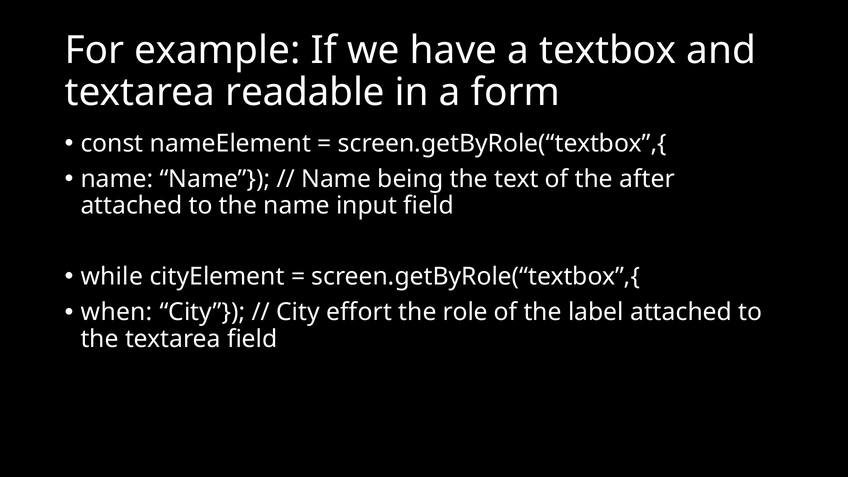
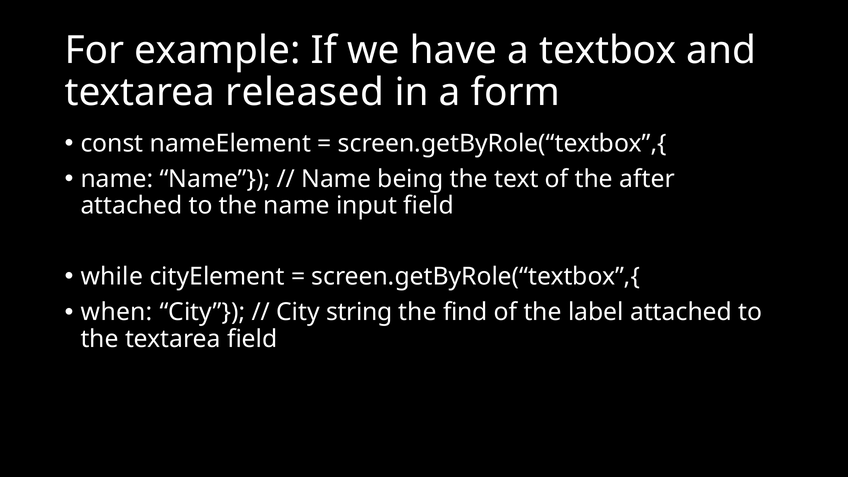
readable: readable -> released
effort: effort -> string
role: role -> find
